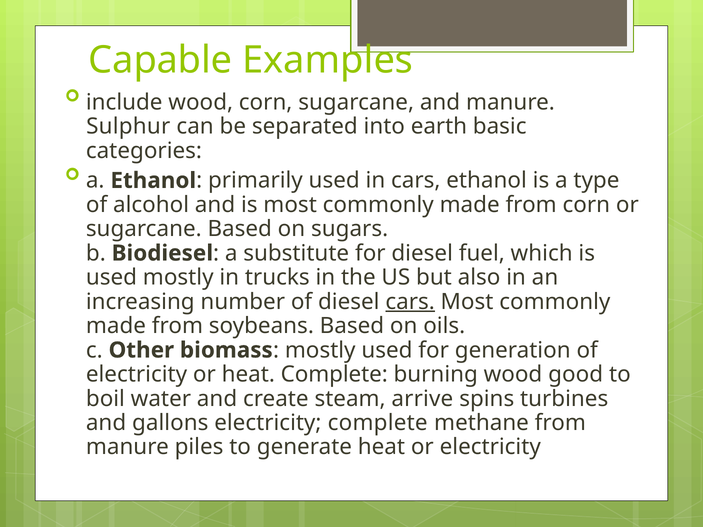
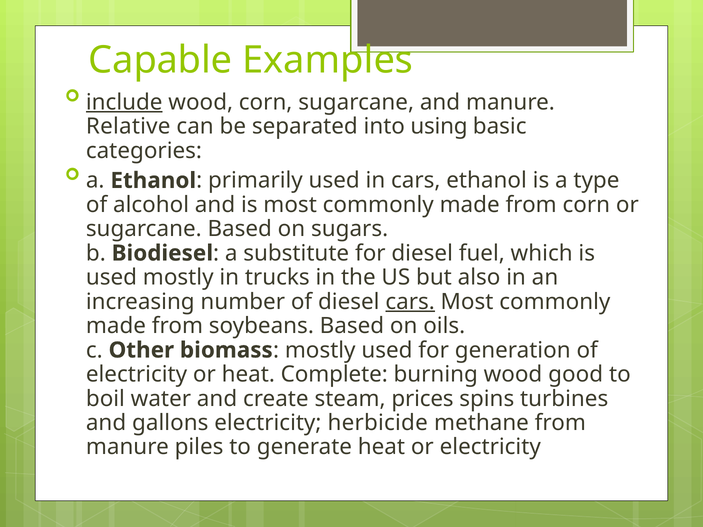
include underline: none -> present
Sulphur: Sulphur -> Relative
earth: earth -> using
arrive: arrive -> prices
electricity complete: complete -> herbicide
